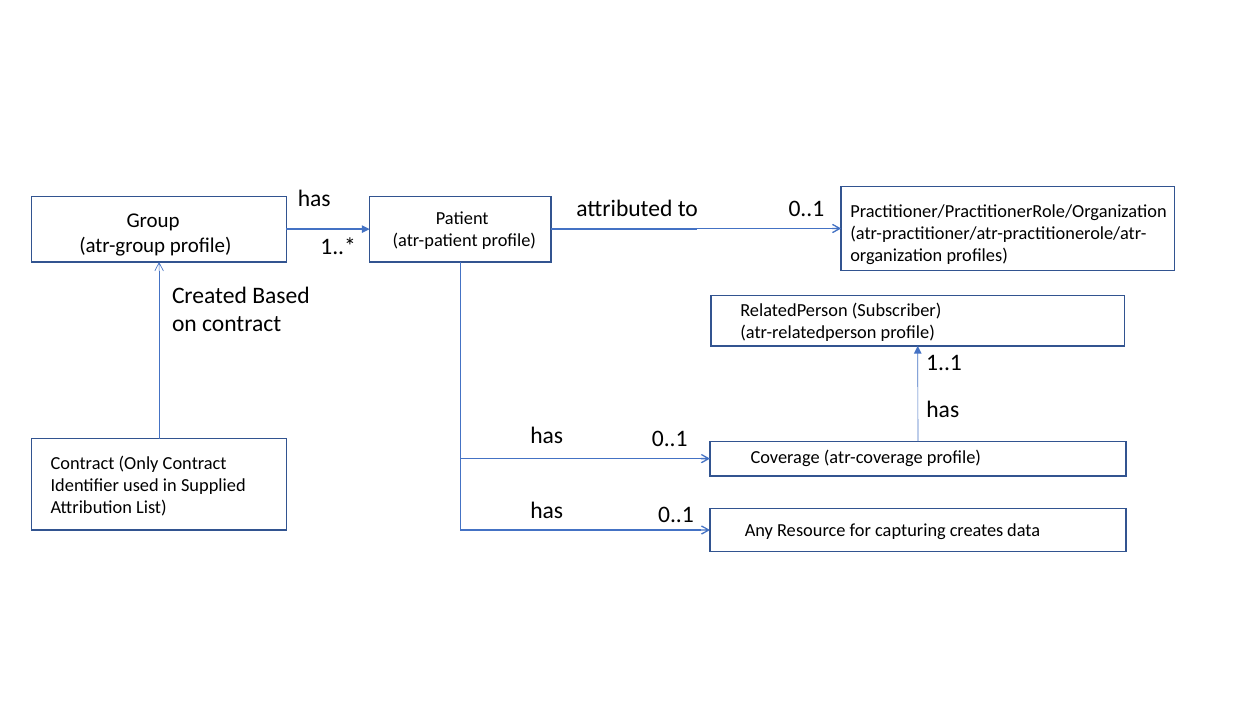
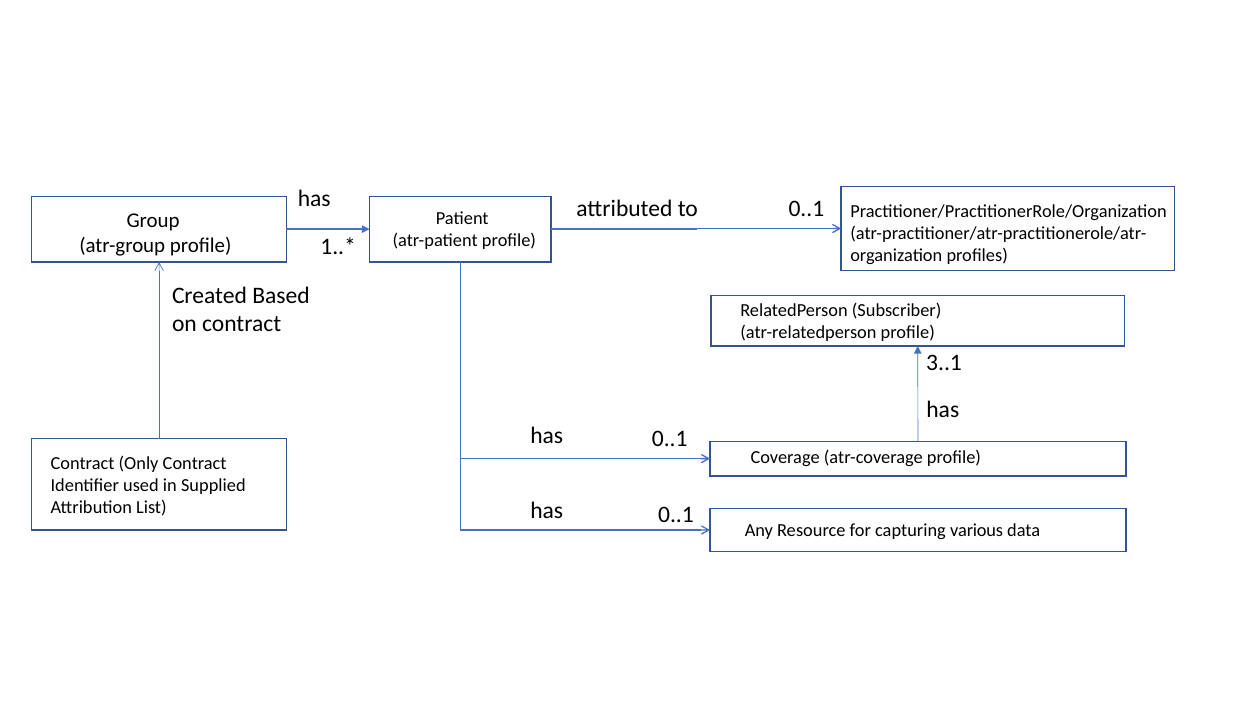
1..1: 1..1 -> 3..1
creates: creates -> various
